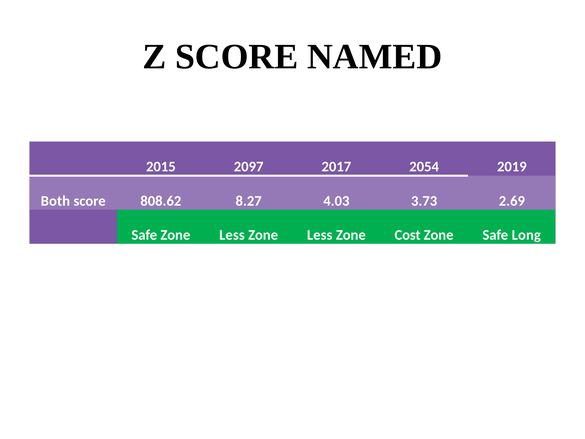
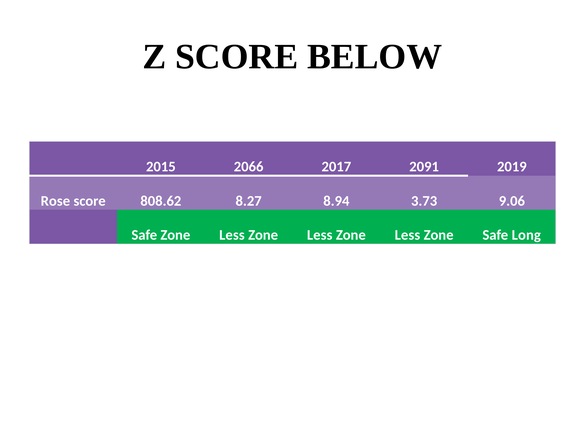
NAMED: NAMED -> BELOW
2097: 2097 -> 2066
2054: 2054 -> 2091
Both: Both -> Rose
4.03: 4.03 -> 8.94
2.69: 2.69 -> 9.06
Cost at (408, 235): Cost -> Less
